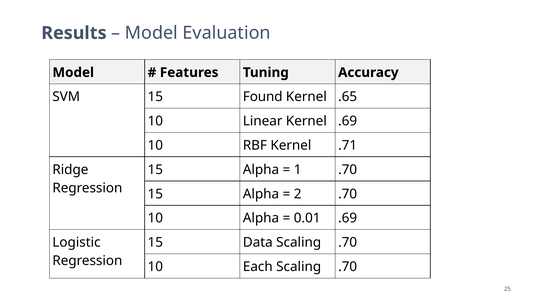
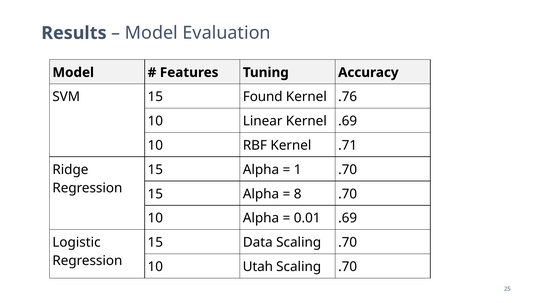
.65: .65 -> .76
2: 2 -> 8
Each: Each -> Utah
